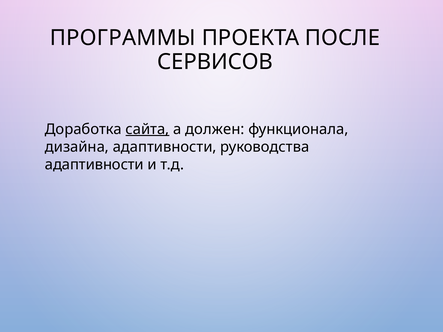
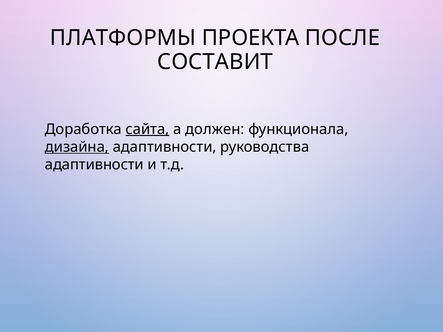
ПРОГРАММЫ: ПРОГРАММЫ -> ПЛАТФОРМЫ
СЕРВИСОВ: СЕРВИСОВ -> СОСТАВИТ
дизайна underline: none -> present
